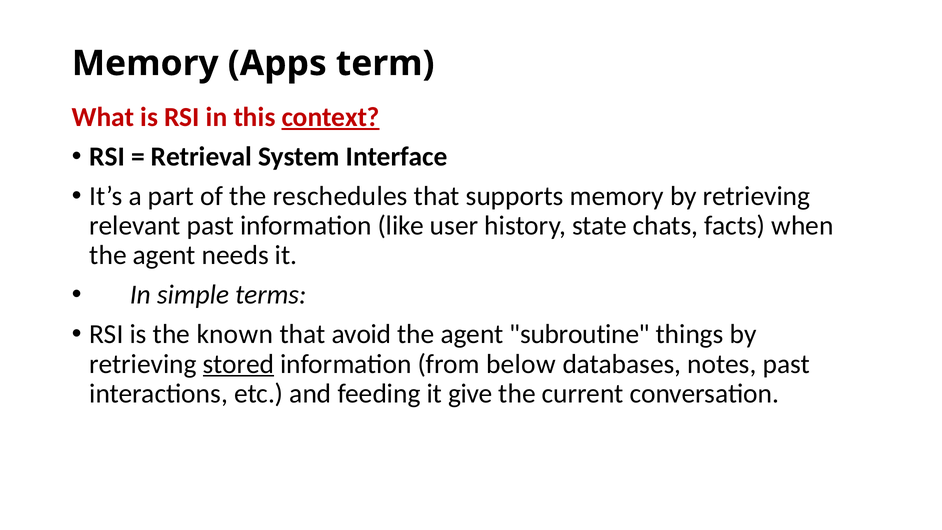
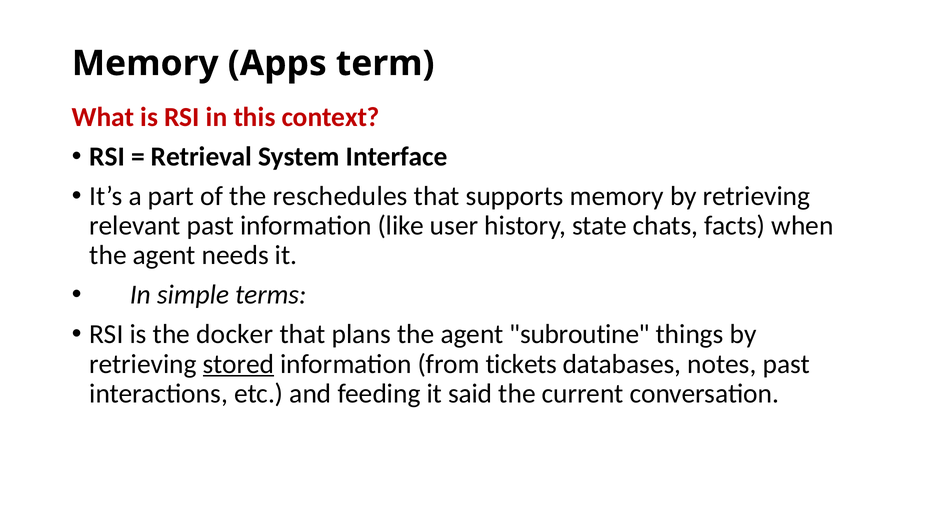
context underline: present -> none
known: known -> docker
avoid: avoid -> plans
below: below -> tickets
give: give -> said
